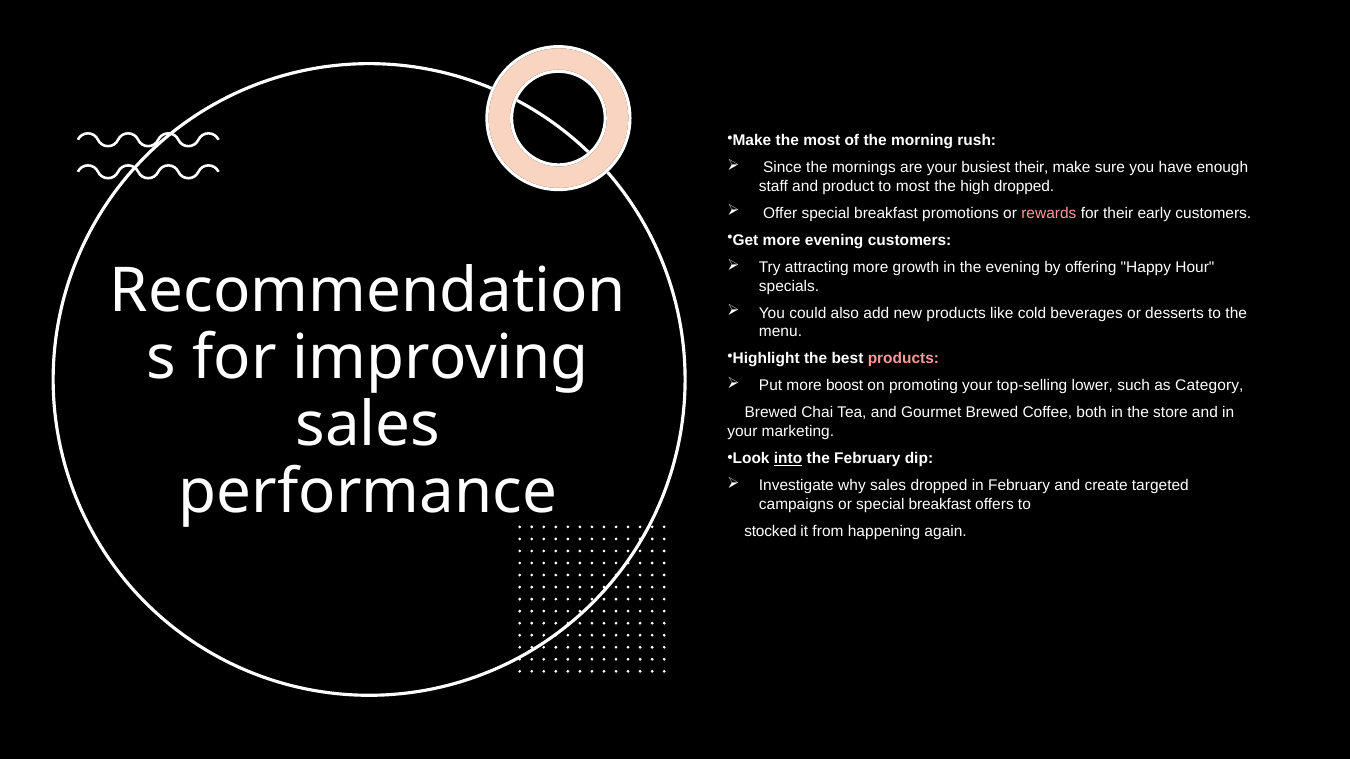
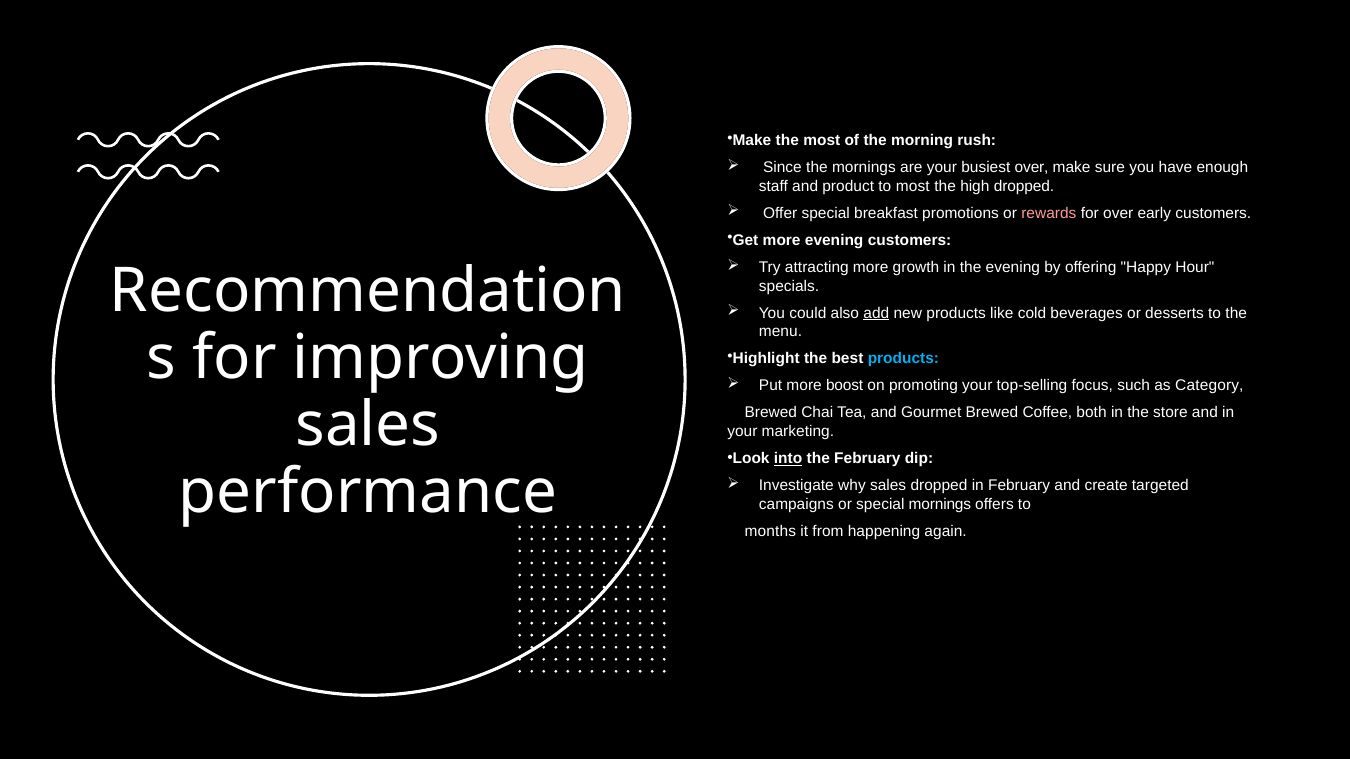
busiest their: their -> over
for their: their -> over
add underline: none -> present
products at (903, 359) colour: pink -> light blue
lower: lower -> focus
or special breakfast: breakfast -> mornings
stocked: stocked -> months
